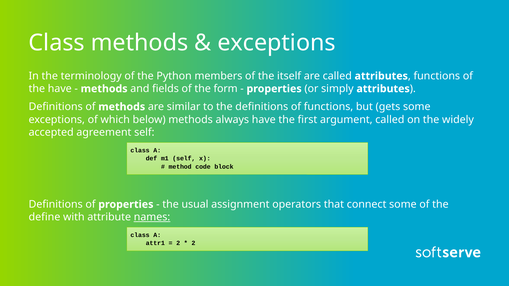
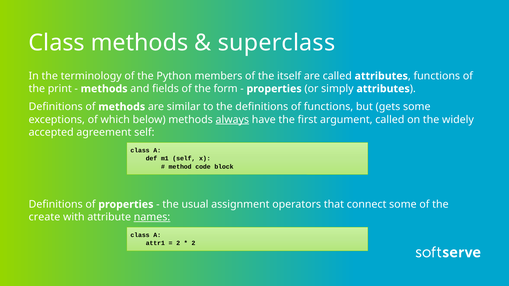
exceptions at (277, 43): exceptions -> superclass
the have: have -> print
always underline: none -> present
define: define -> create
